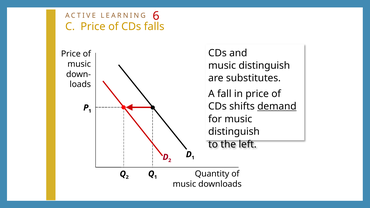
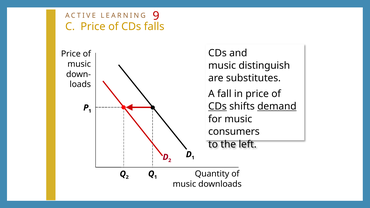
6: 6 -> 9
CDs at (217, 106) underline: none -> present
distinguish at (234, 132): distinguish -> consumers
